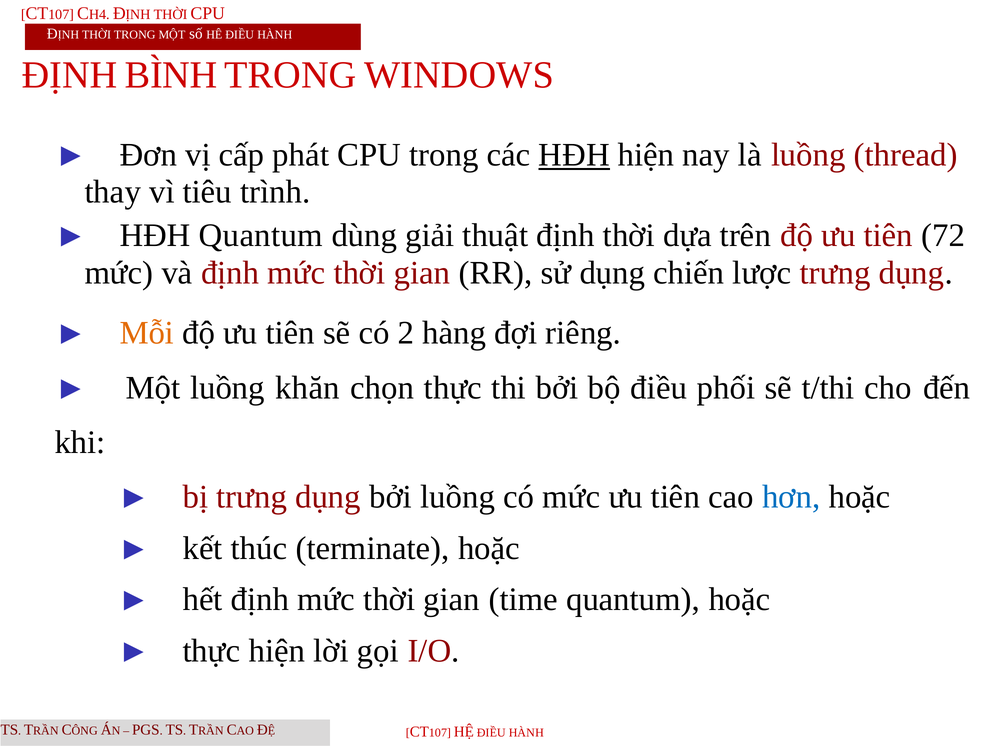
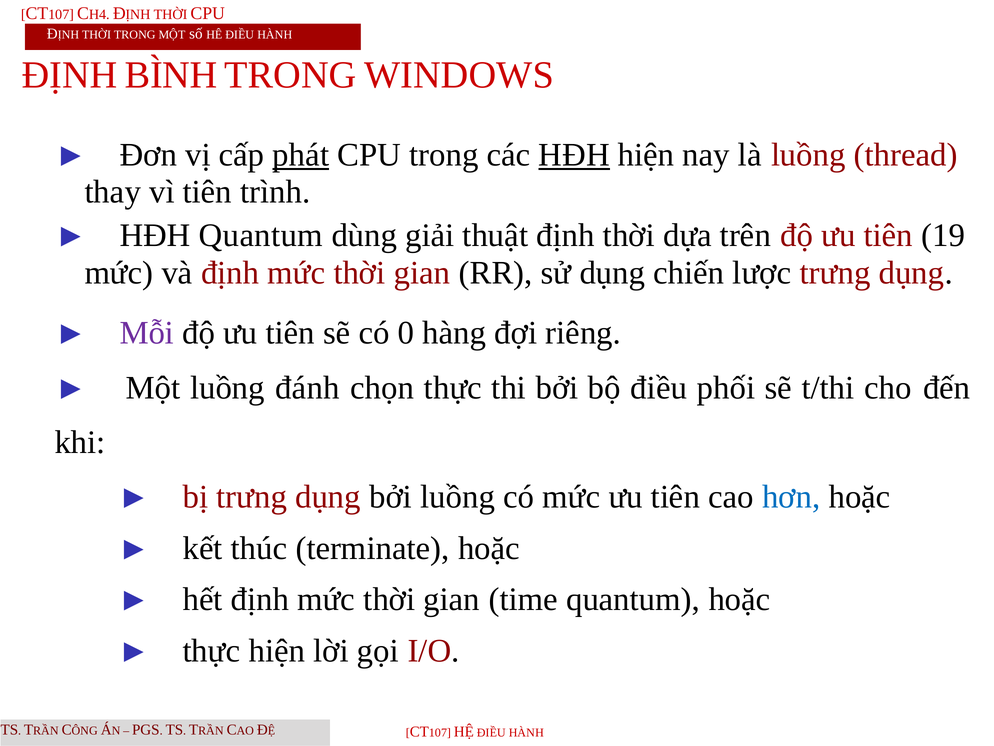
phát underline: none -> present
vì tiêu: tiêu -> tiên
72: 72 -> 19
Mỗi colour: orange -> purple
2: 2 -> 0
khăn: khăn -> đánh
